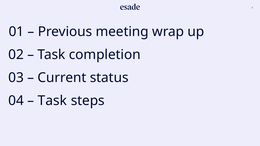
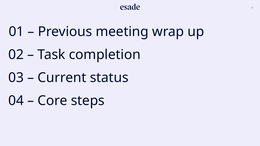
Task at (52, 101): Task -> Core
